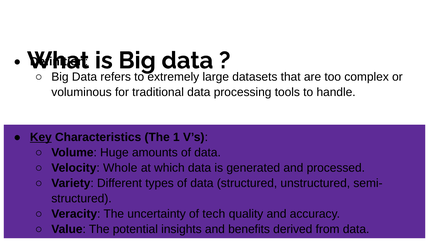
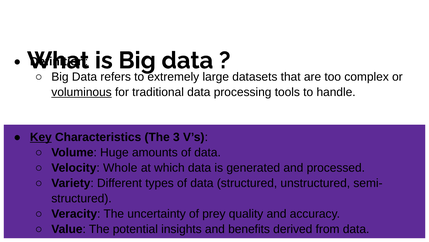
voluminous underline: none -> present
1: 1 -> 3
tech: tech -> prey
